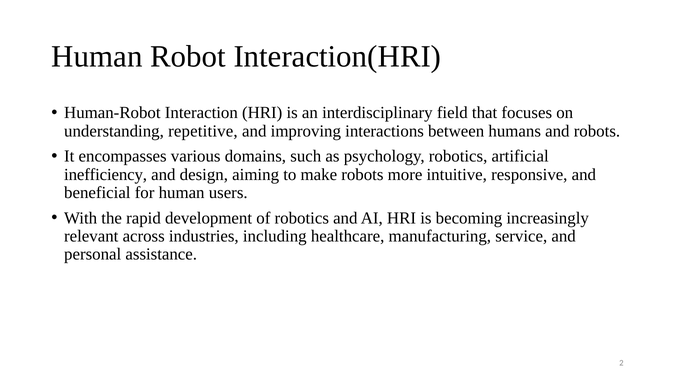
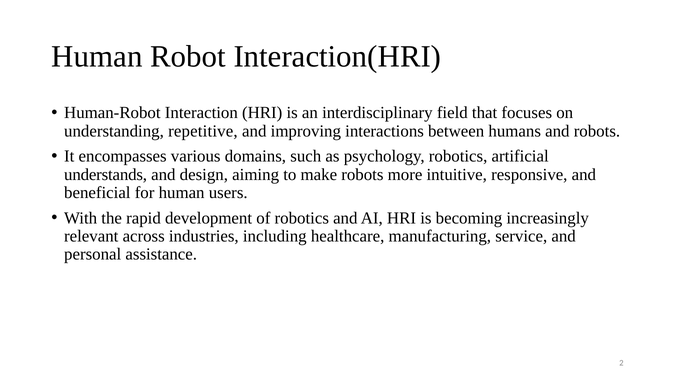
inefficiency: inefficiency -> understands
